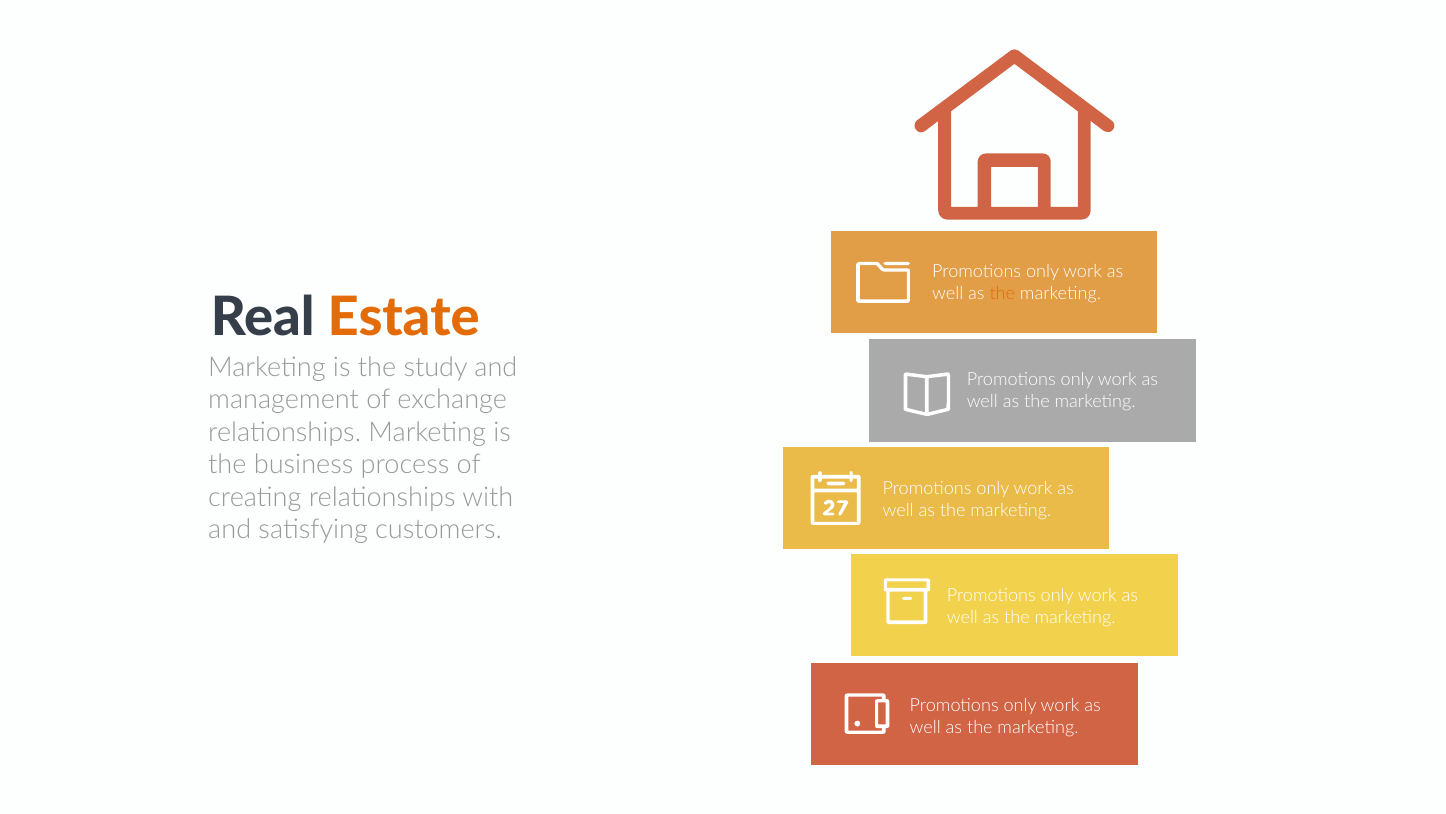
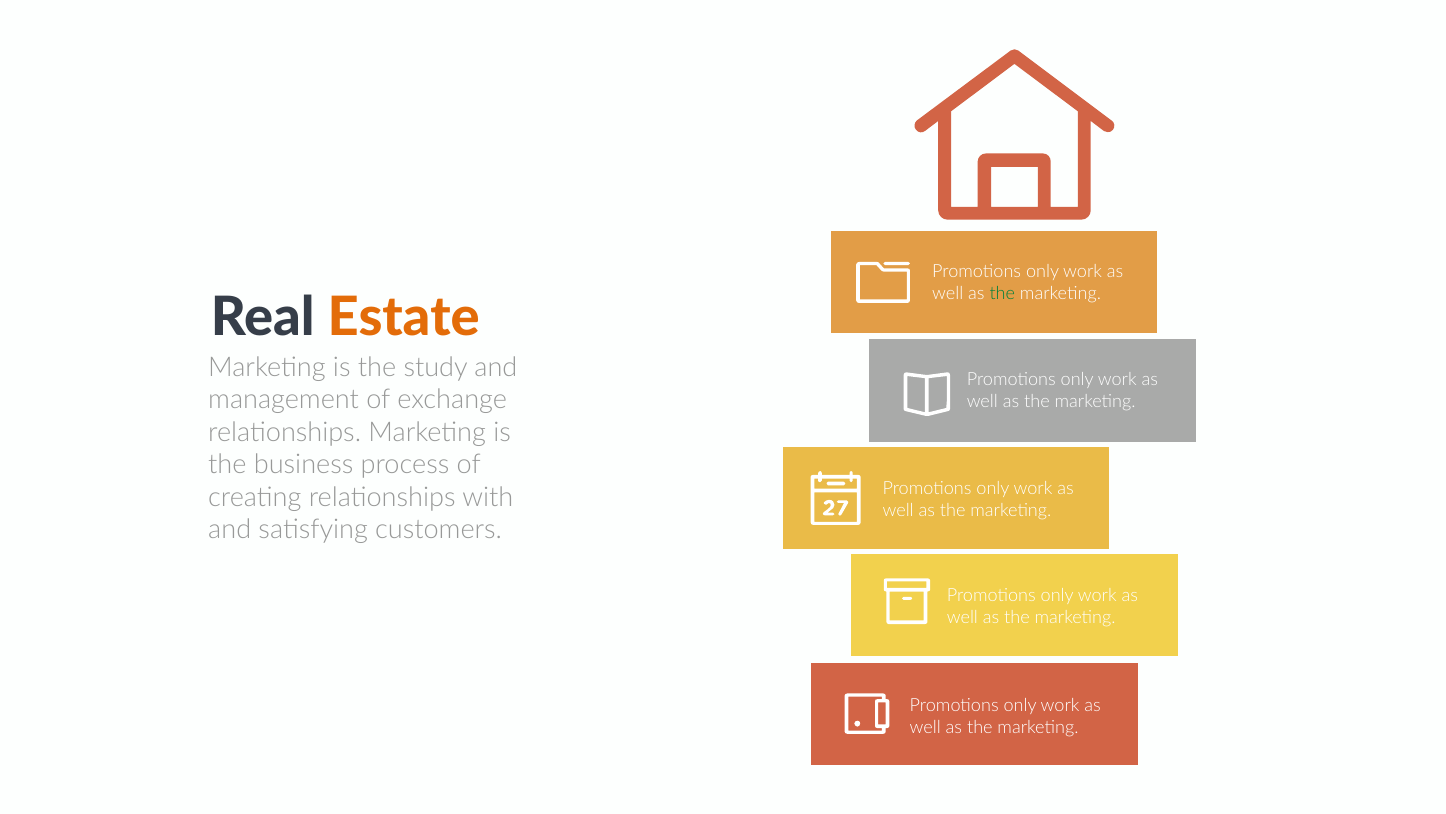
the at (1002, 293) colour: orange -> green
